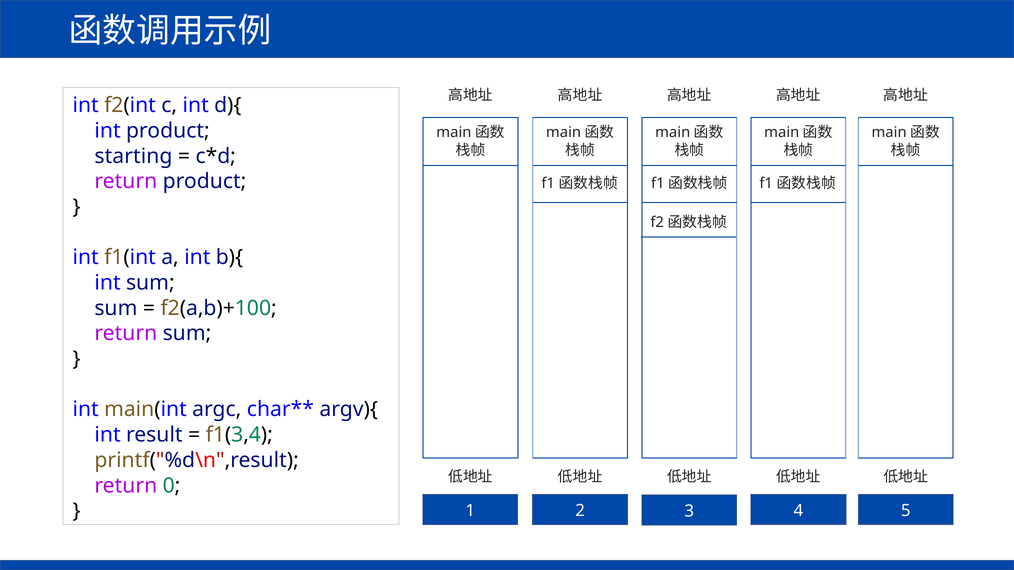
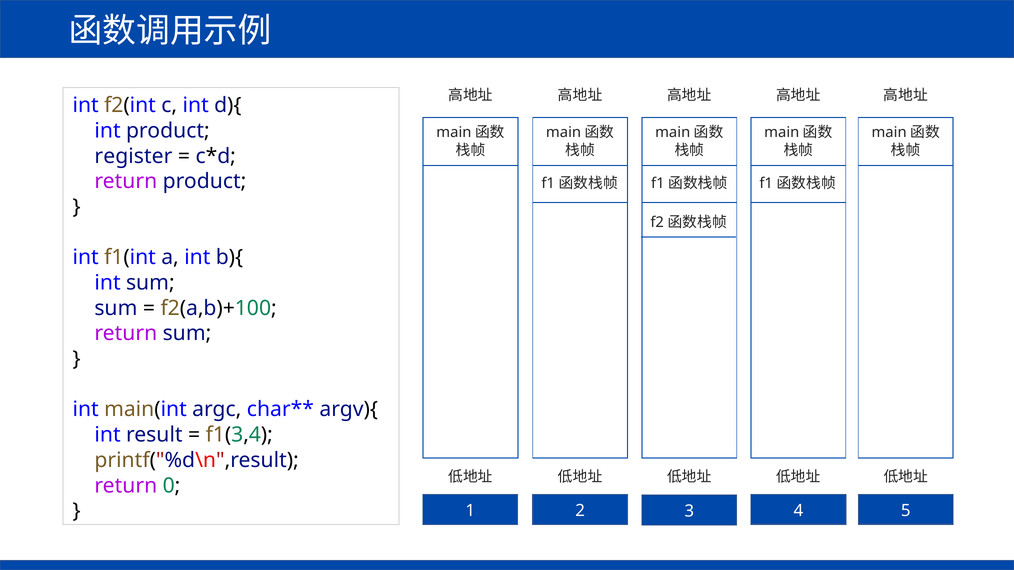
starting: starting -> register
